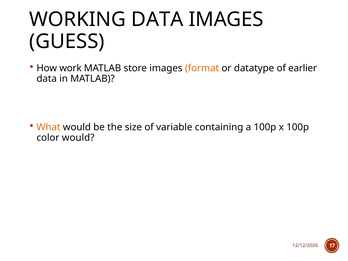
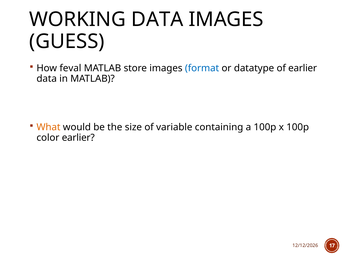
work: work -> feval
format colour: orange -> blue
color would: would -> earlier
